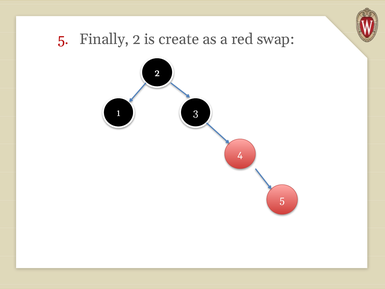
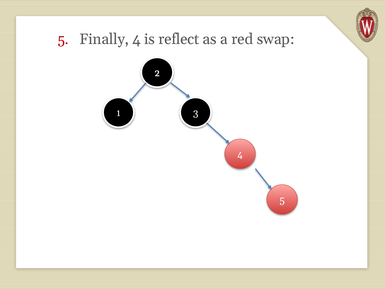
Finally 2: 2 -> 4
create: create -> reflect
